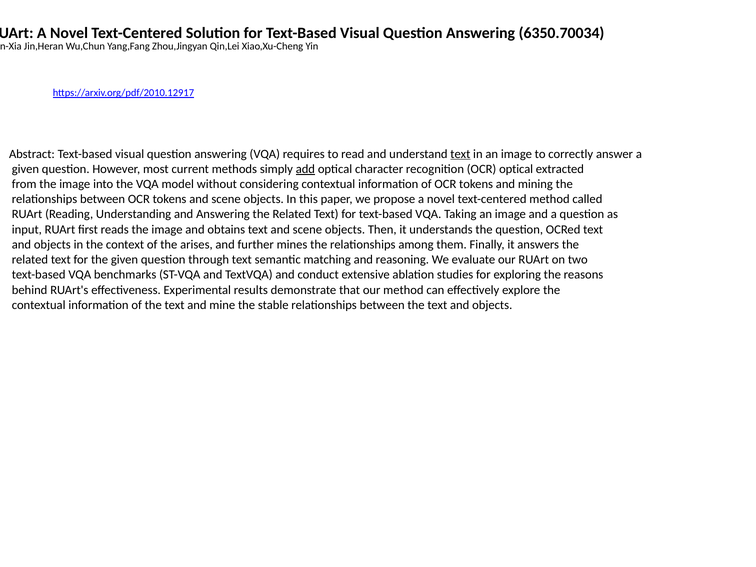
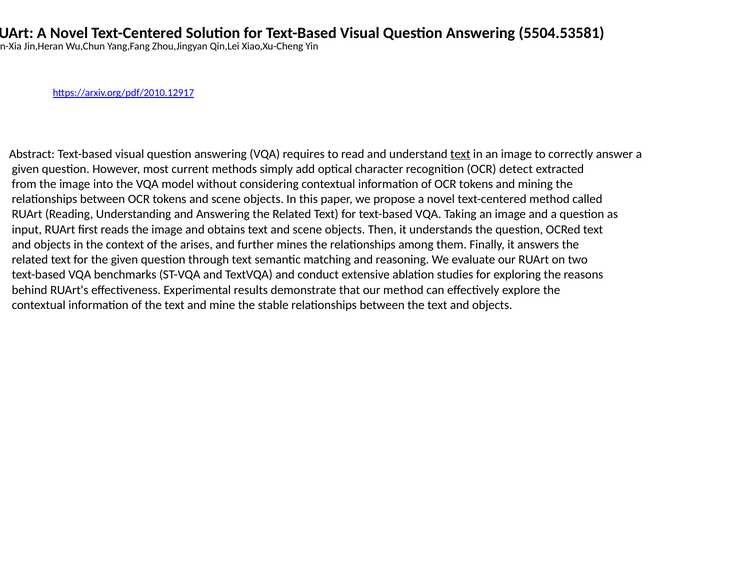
6350.70034: 6350.70034 -> 5504.53581
add underline: present -> none
OCR optical: optical -> detect
